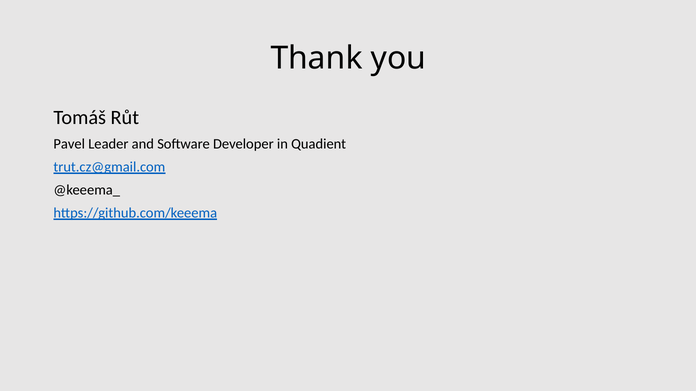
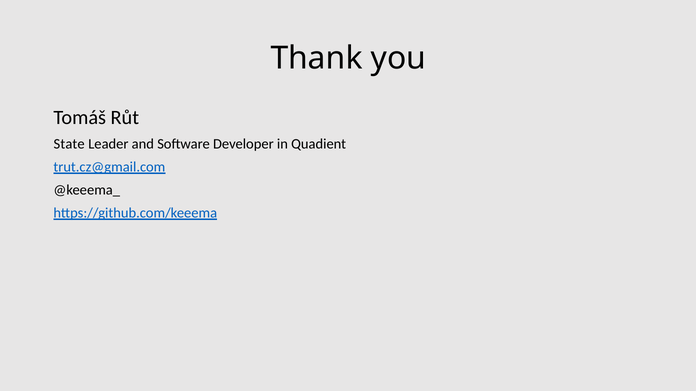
Pavel: Pavel -> State
